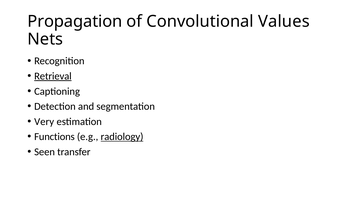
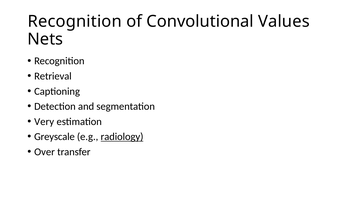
Propagation at (75, 21): Propagation -> Recognition
Retrieval underline: present -> none
Functions: Functions -> Greyscale
Seen: Seen -> Over
